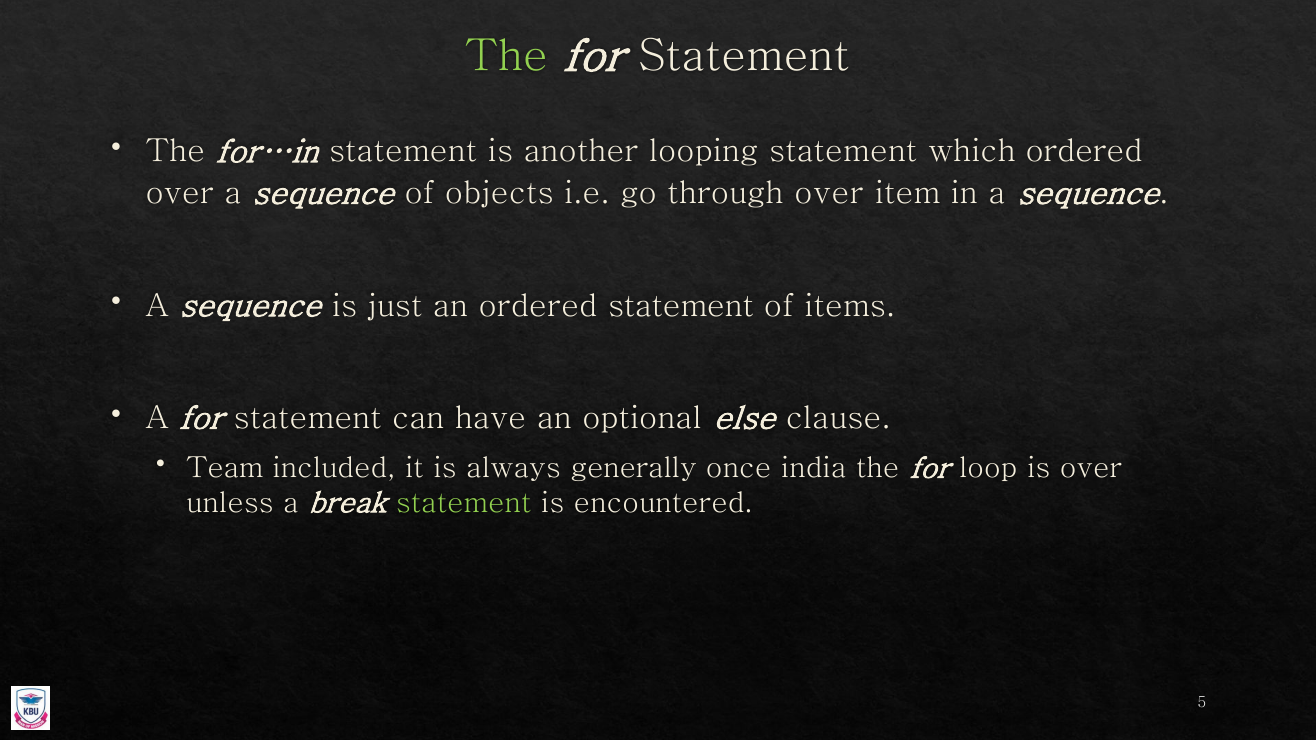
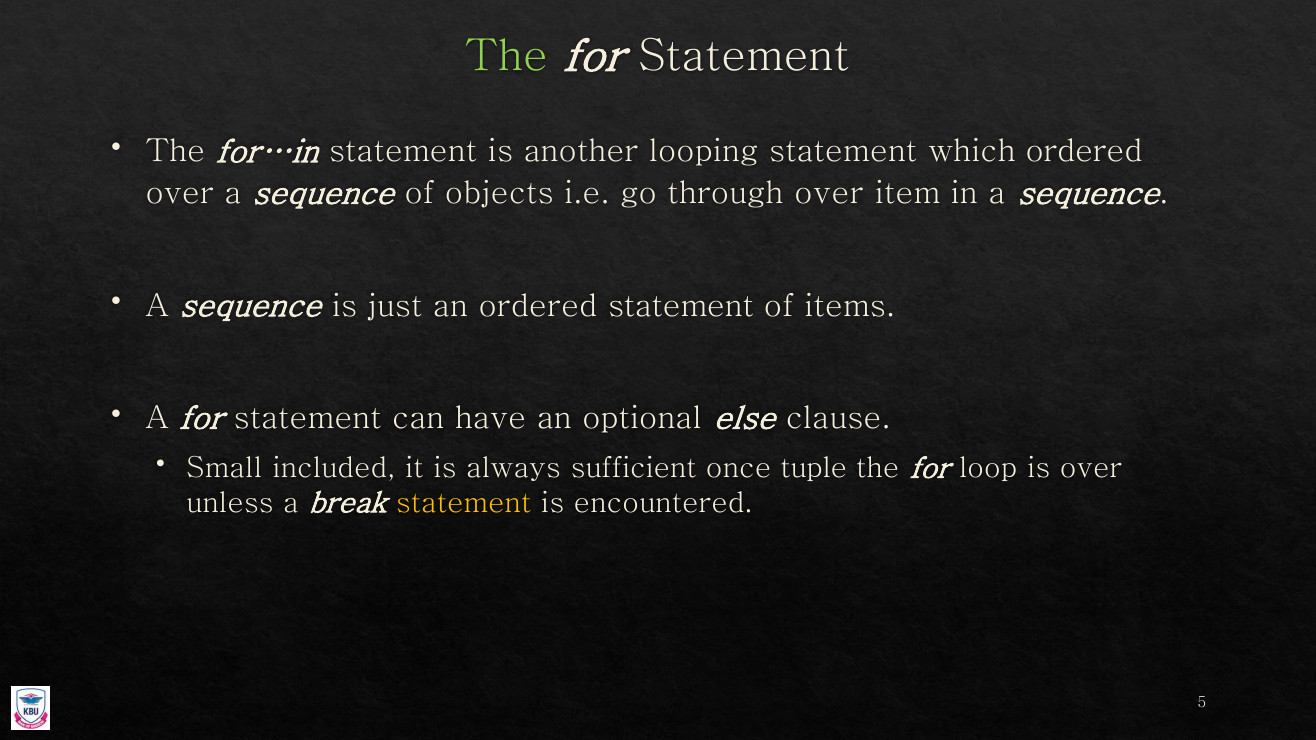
Team: Team -> Small
generally: generally -> sufficient
india: india -> tuple
statement at (464, 503) colour: light green -> yellow
